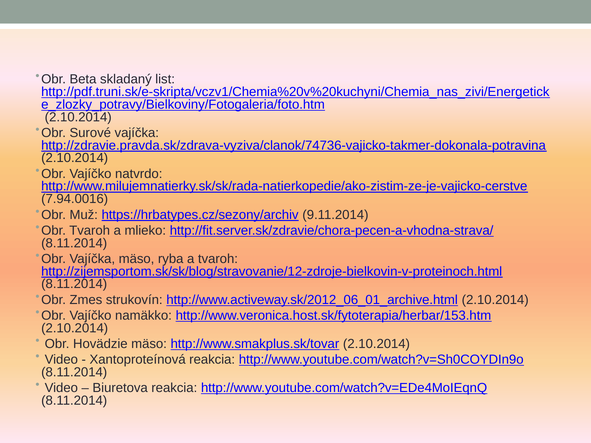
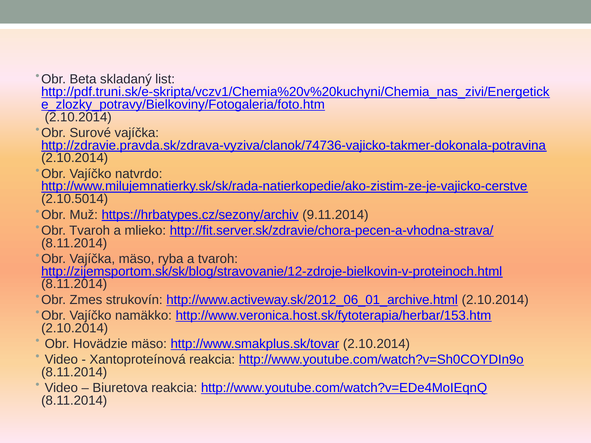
7.94.0016: 7.94.0016 -> 2.10.5014
